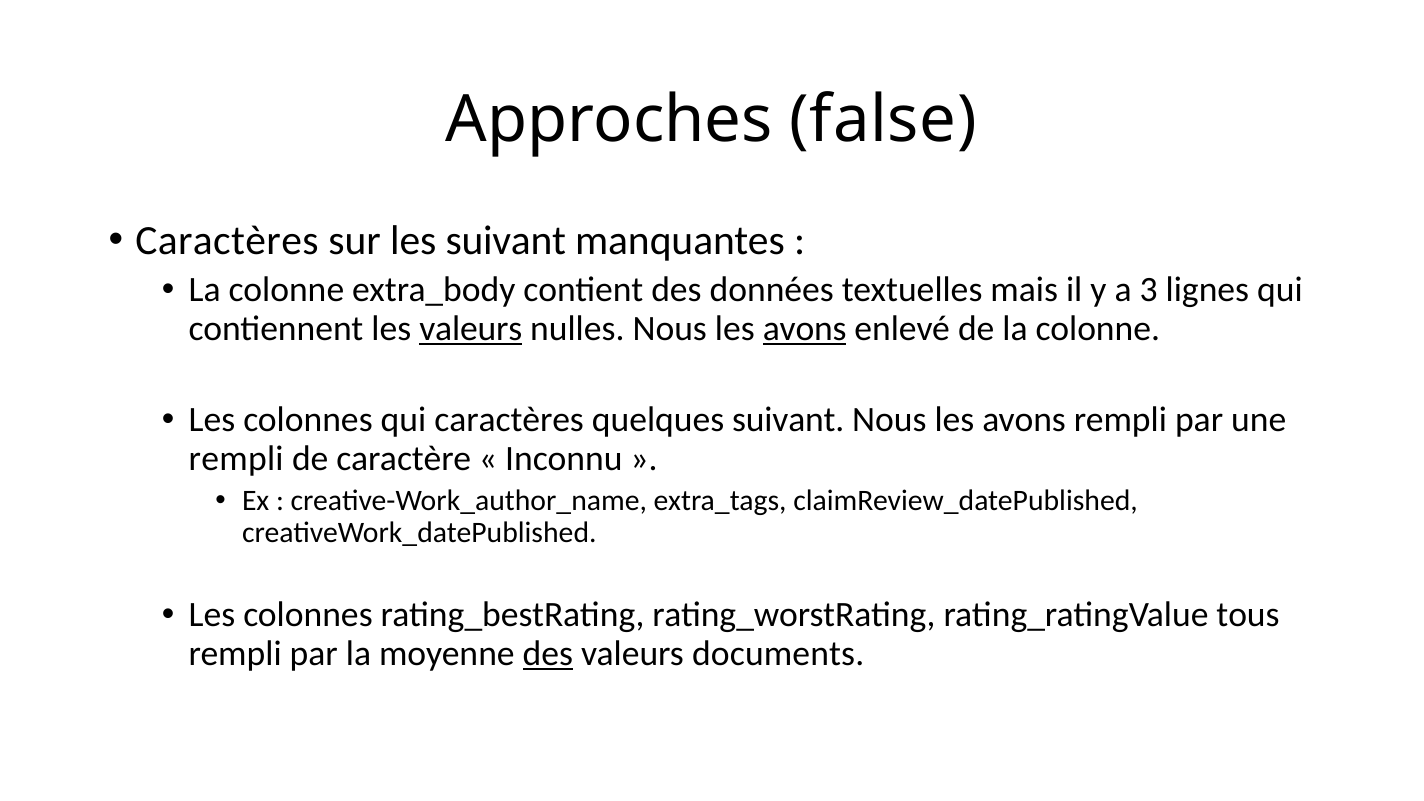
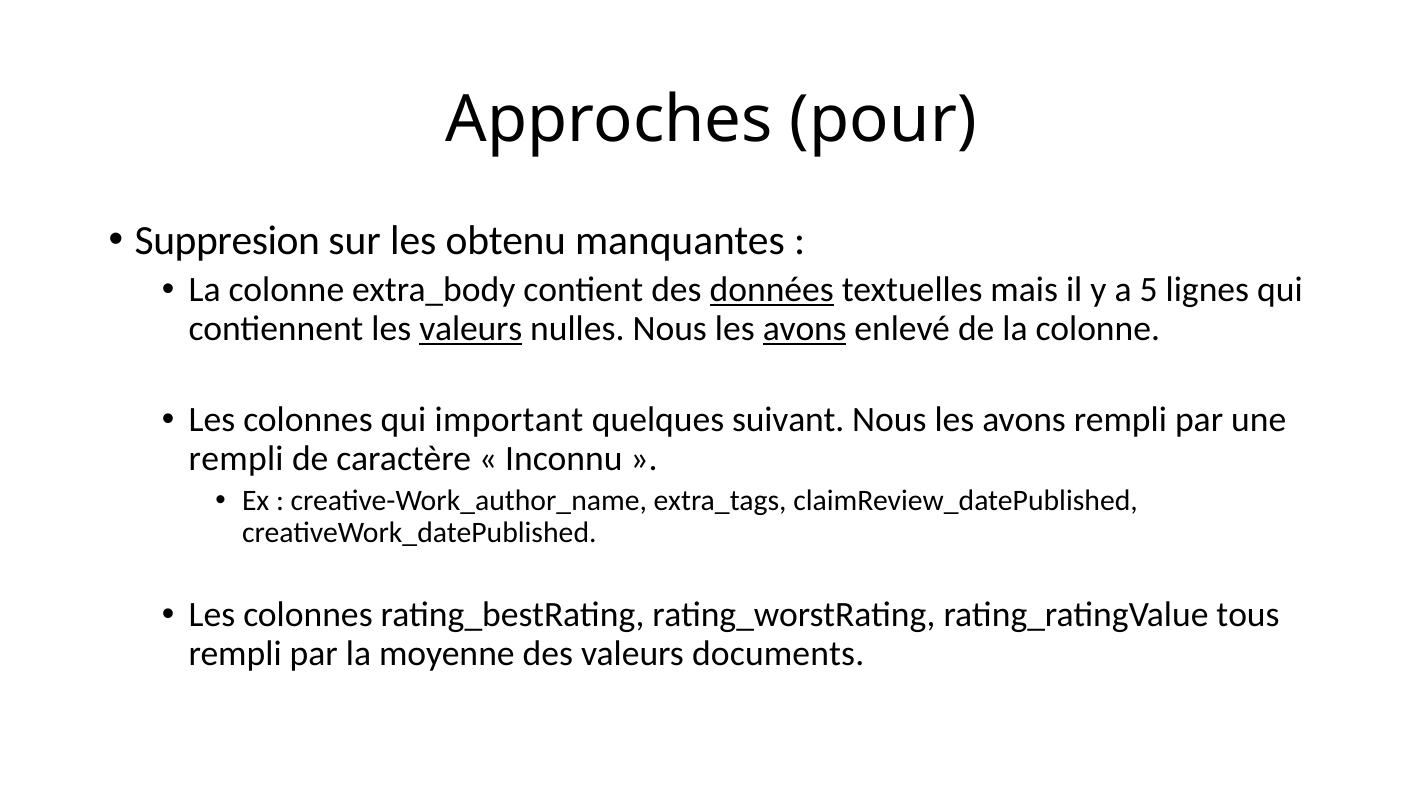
false: false -> pour
Caractères at (227, 241): Caractères -> Suppresion
les suivant: suivant -> obtenu
données underline: none -> present
3: 3 -> 5
qui caractères: caractères -> important
des at (548, 654) underline: present -> none
